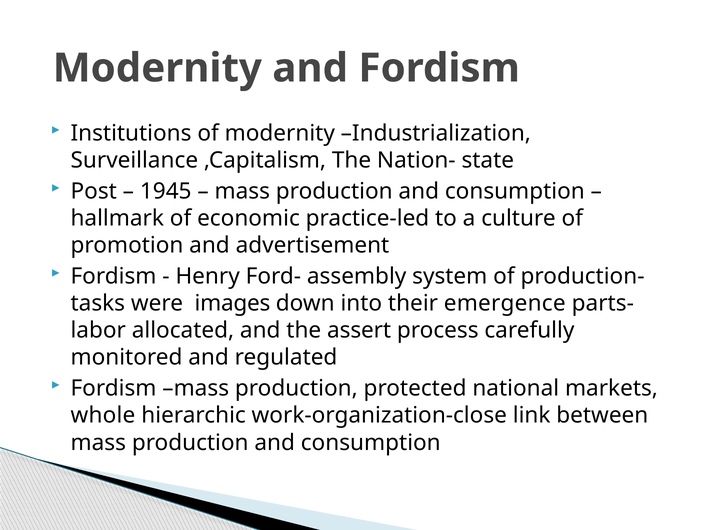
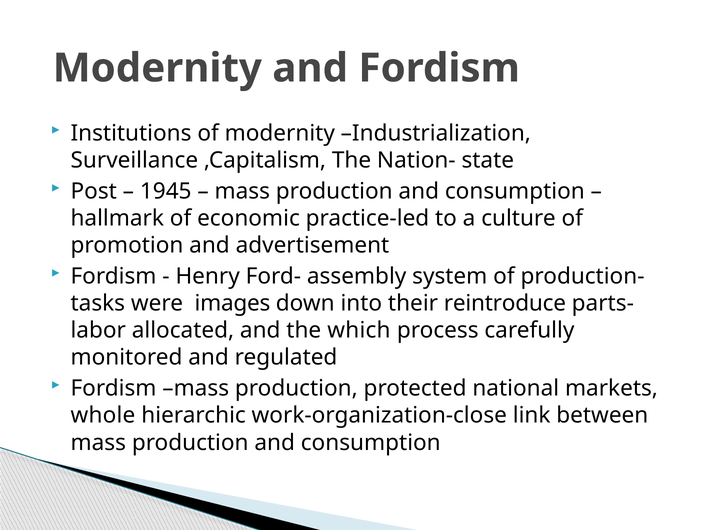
emergence: emergence -> reintroduce
assert: assert -> which
